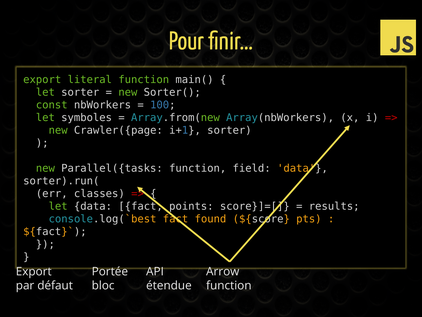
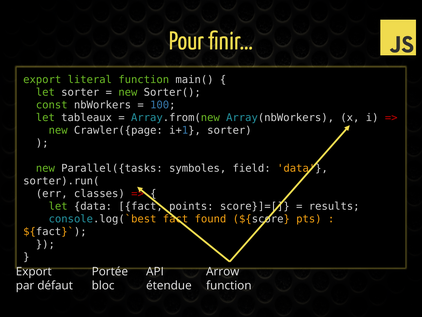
symboles: symboles -> tableaux
Parallel({tasks function: function -> symboles
